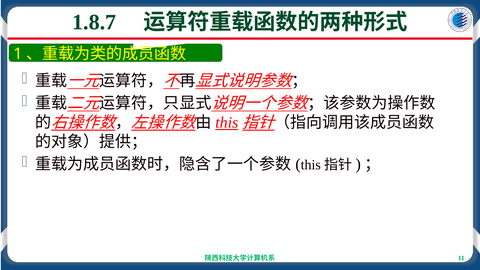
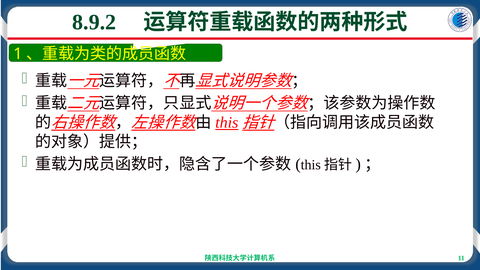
1.8.7: 1.8.7 -> 8.9.2
